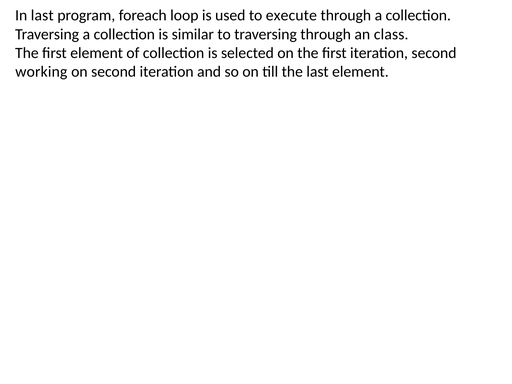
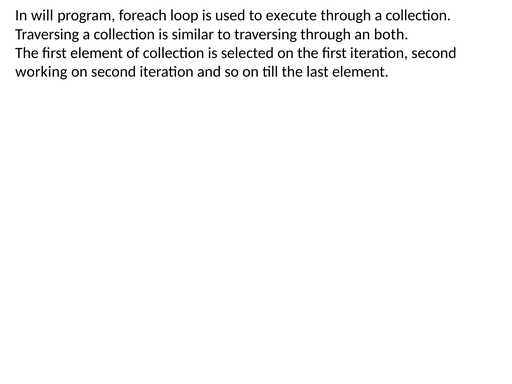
In last: last -> will
class: class -> both
